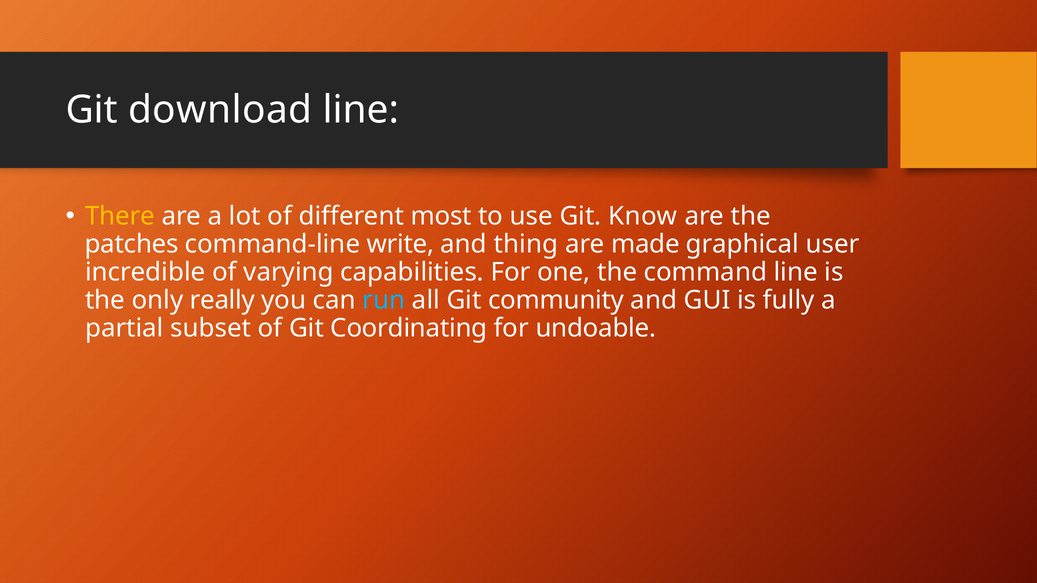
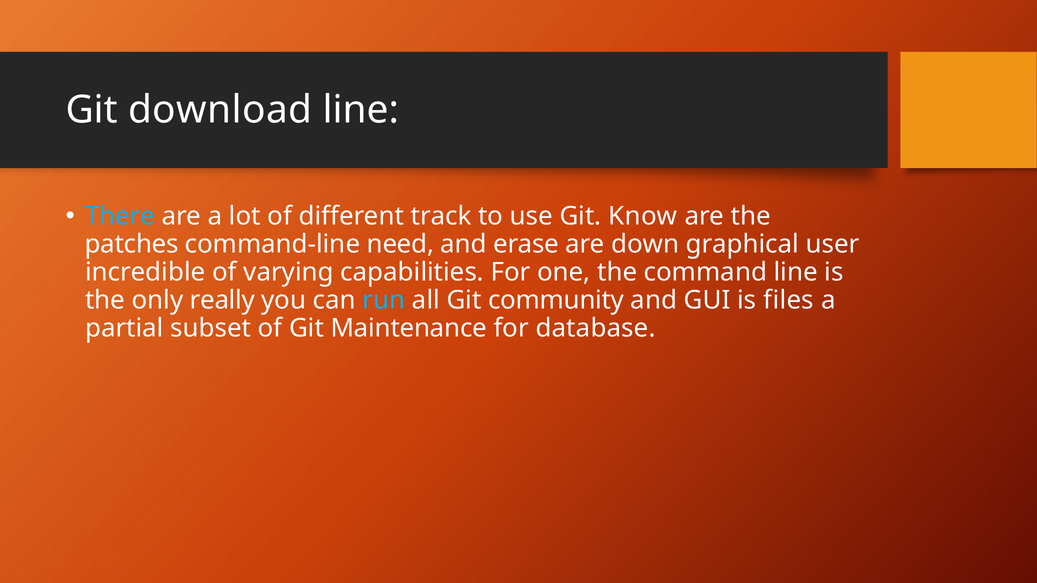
There colour: yellow -> light blue
most: most -> track
write: write -> need
thing: thing -> erase
made: made -> down
fully: fully -> files
Coordinating: Coordinating -> Maintenance
undoable: undoable -> database
